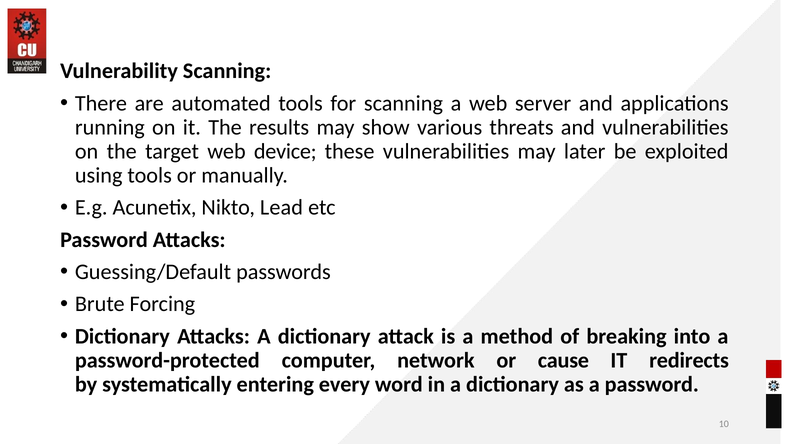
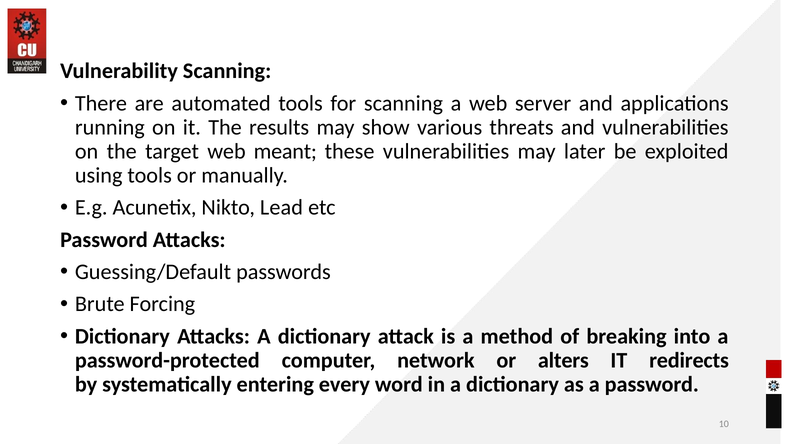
device: device -> meant
cause: cause -> alters
